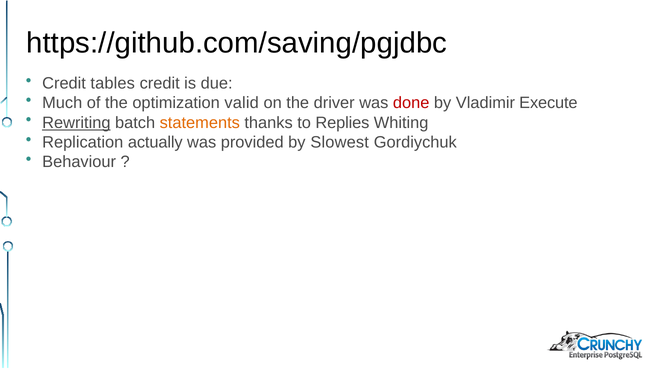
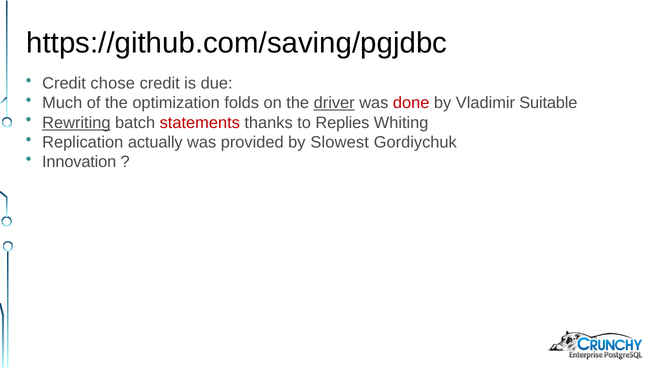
tables: tables -> chose
valid: valid -> folds
driver underline: none -> present
Execute: Execute -> Suitable
statements colour: orange -> red
Behaviour: Behaviour -> Innovation
